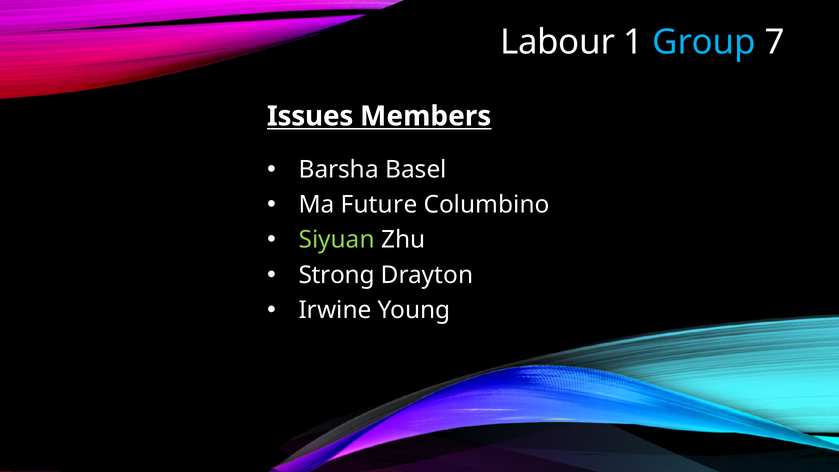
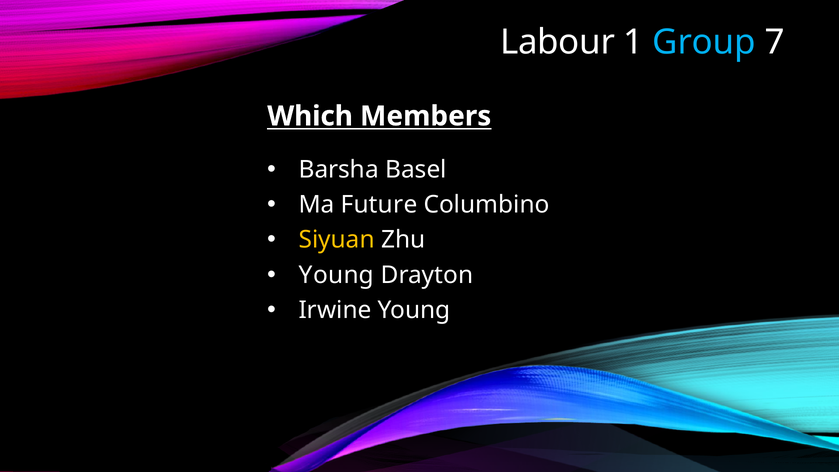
Issues: Issues -> Which
Siyuan colour: light green -> yellow
Strong at (337, 275): Strong -> Young
